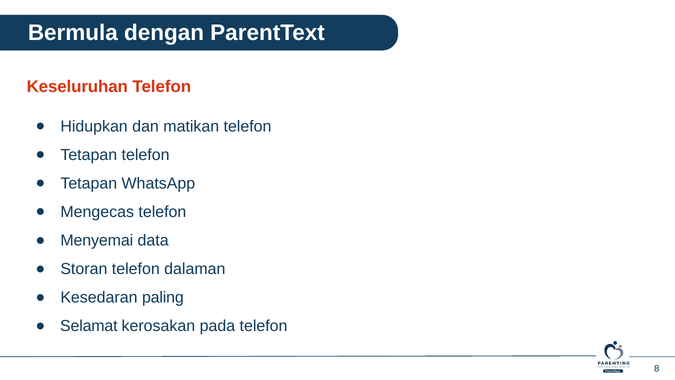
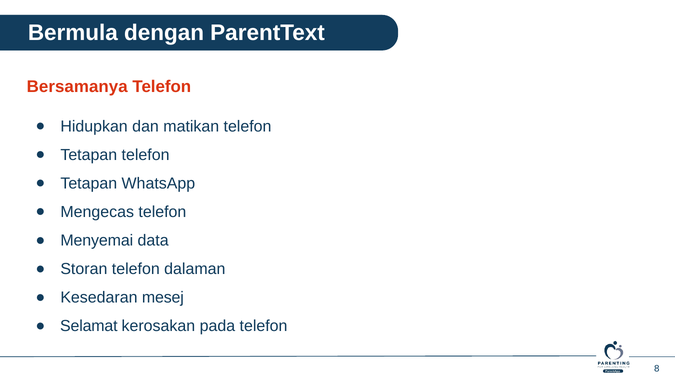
Keseluruhan: Keseluruhan -> Bersamanya
paling: paling -> mesej
